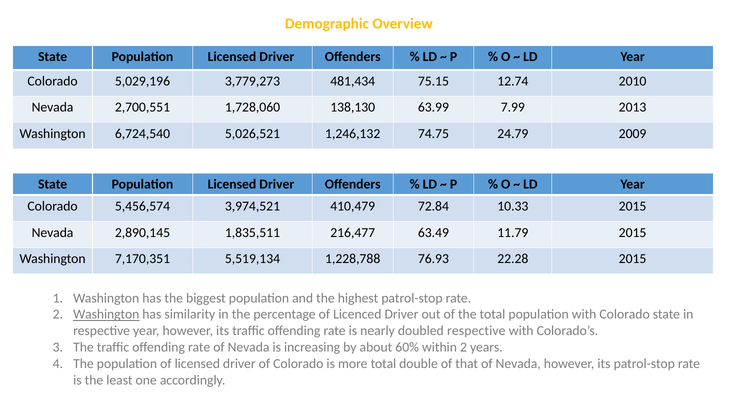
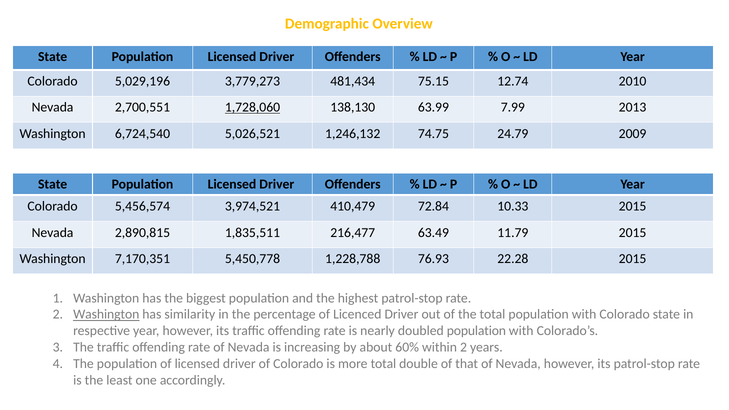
1,728,060 underline: none -> present
2,890,145: 2,890,145 -> 2,890,815
5,519,134: 5,519,134 -> 5,450,778
doubled respective: respective -> population
